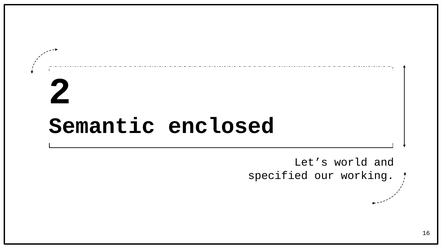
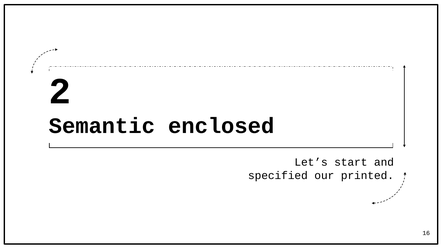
world: world -> start
working: working -> printed
